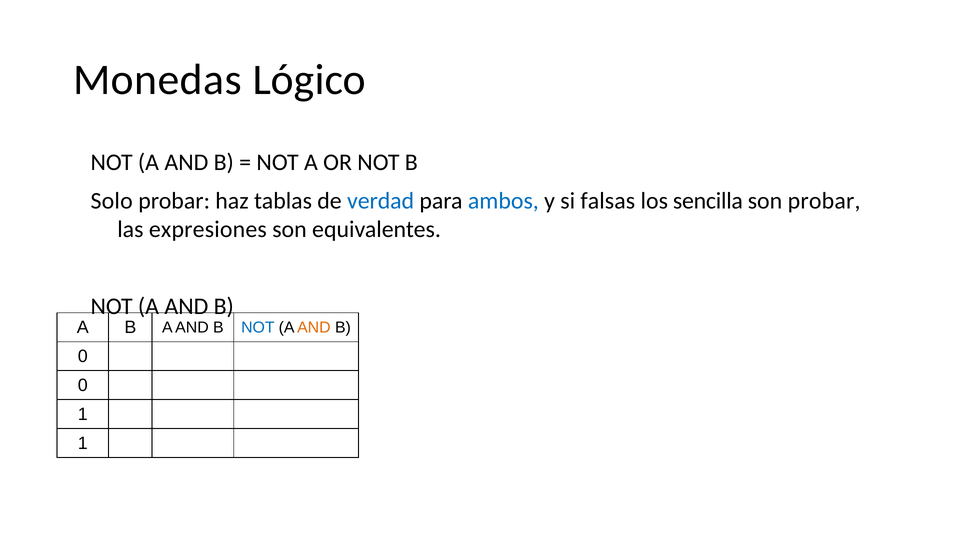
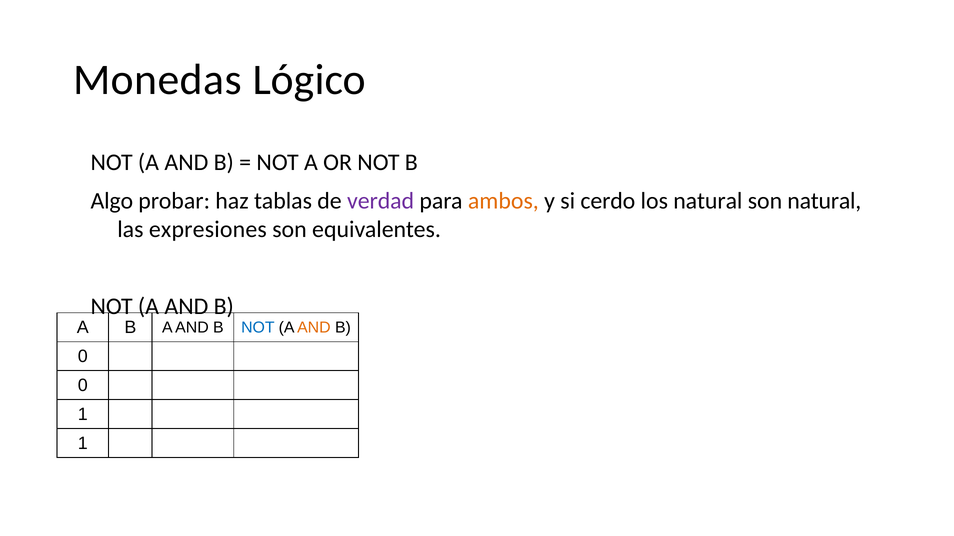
Solo: Solo -> Algo
verdad colour: blue -> purple
ambos colour: blue -> orange
falsas: falsas -> cerdo
los sencilla: sencilla -> natural
son probar: probar -> natural
